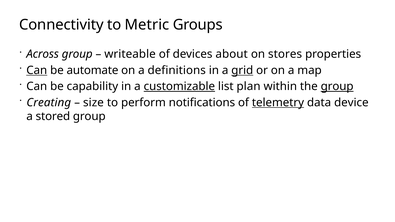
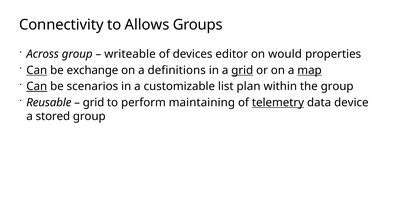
Metric: Metric -> Allows
about: about -> editor
stores: stores -> would
automate: automate -> exchange
map underline: none -> present
Can at (37, 87) underline: none -> present
capability: capability -> scenarios
customizable underline: present -> none
group at (337, 87) underline: present -> none
Creating: Creating -> Reusable
size at (93, 103): size -> grid
notifications: notifications -> maintaining
